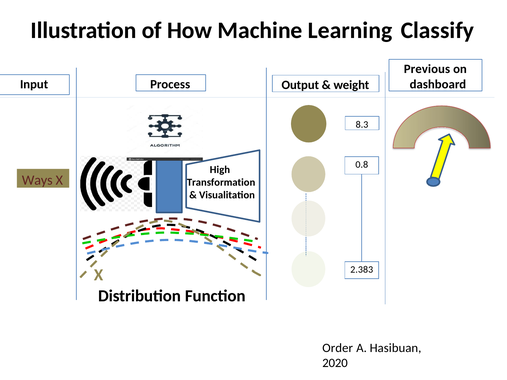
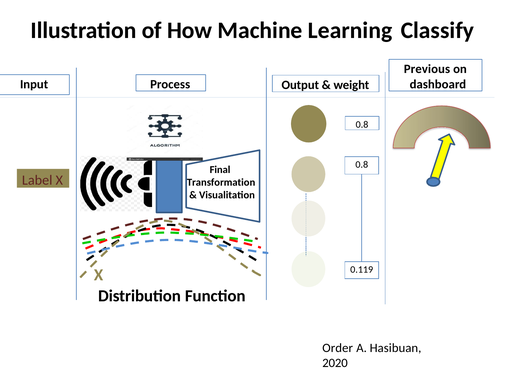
8.3 at (362, 125): 8.3 -> 0.8
High: High -> Final
Ways: Ways -> Label
2.383: 2.383 -> 0.119
